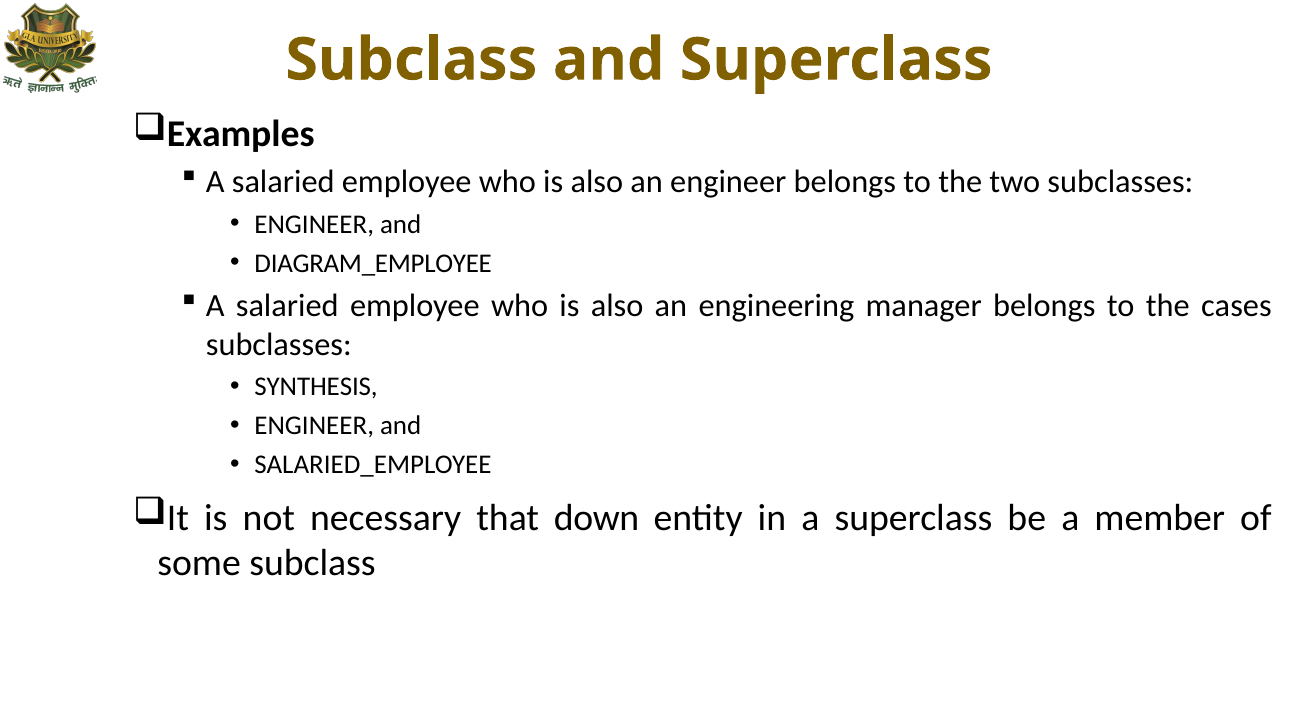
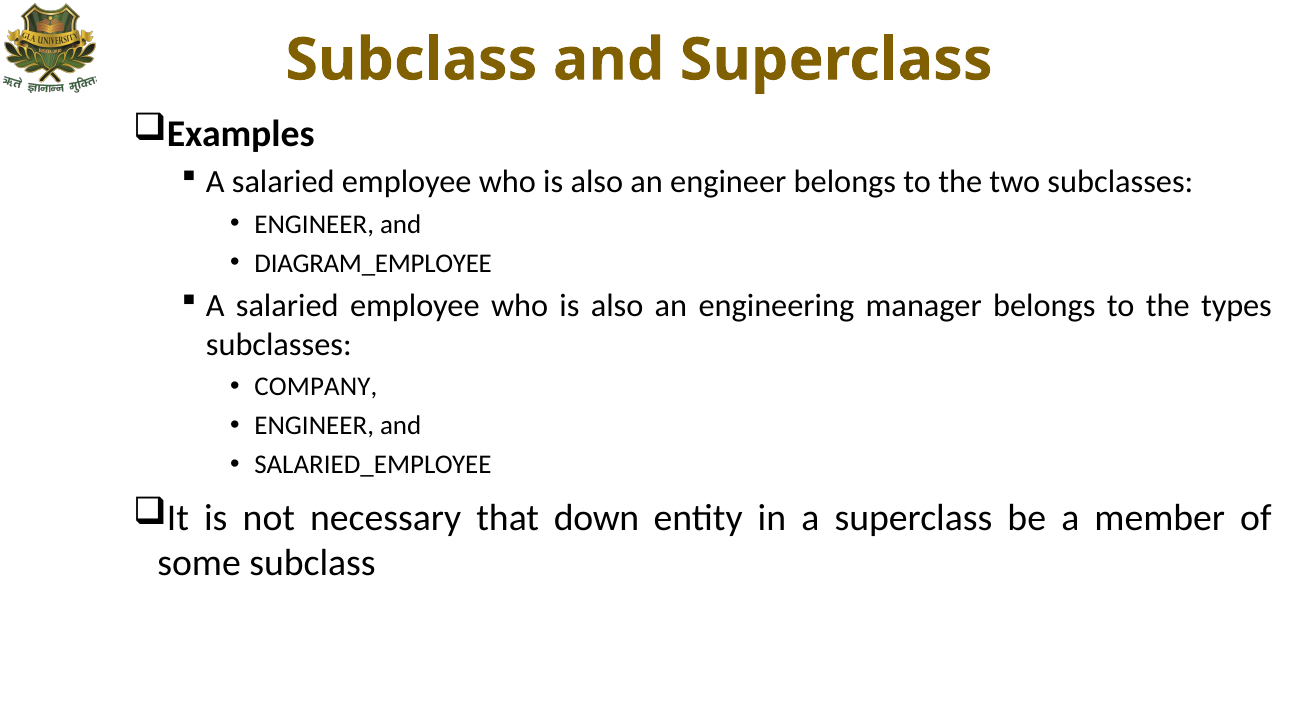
cases: cases -> types
SYNTHESIS: SYNTHESIS -> COMPANY
